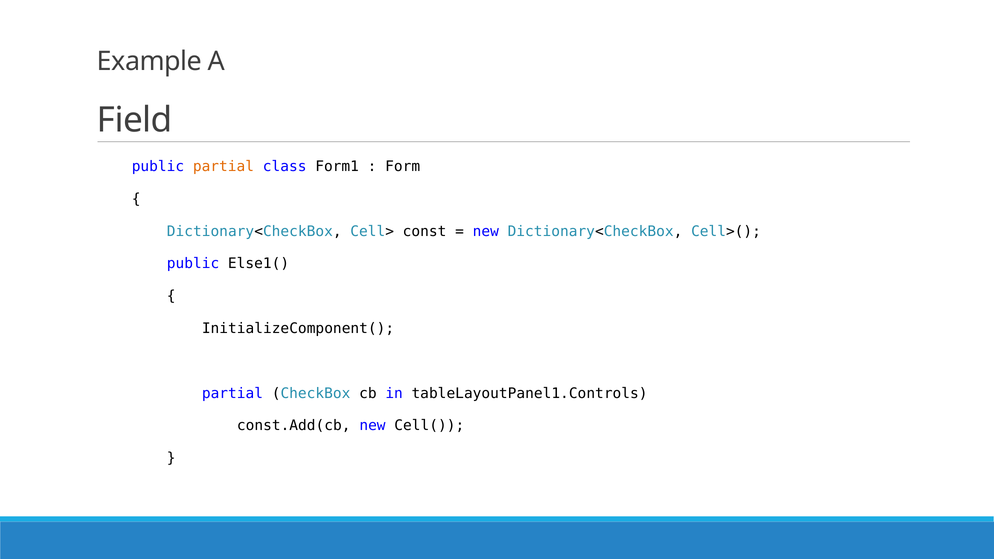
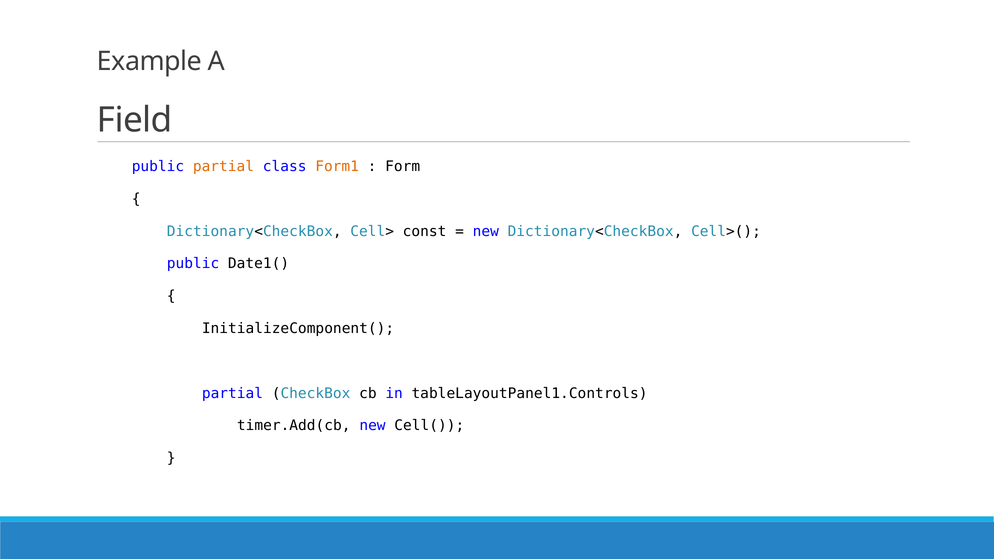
Form1 colour: black -> orange
Else1(: Else1( -> Date1(
const.Add(cb: const.Add(cb -> timer.Add(cb
